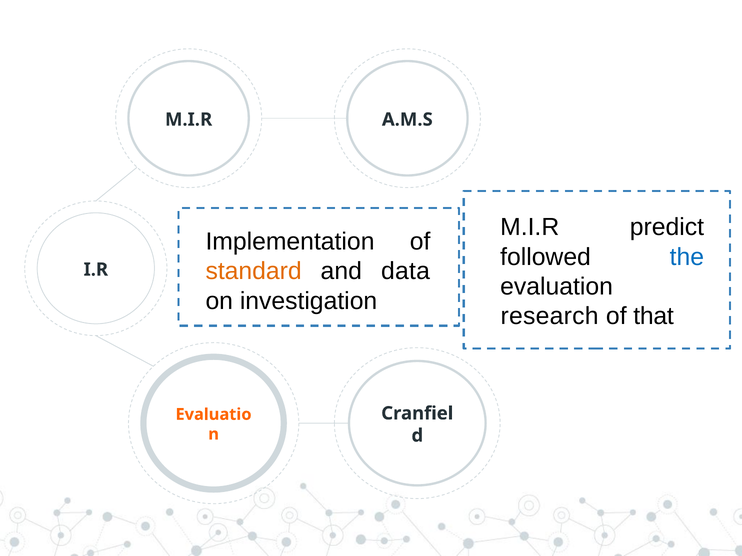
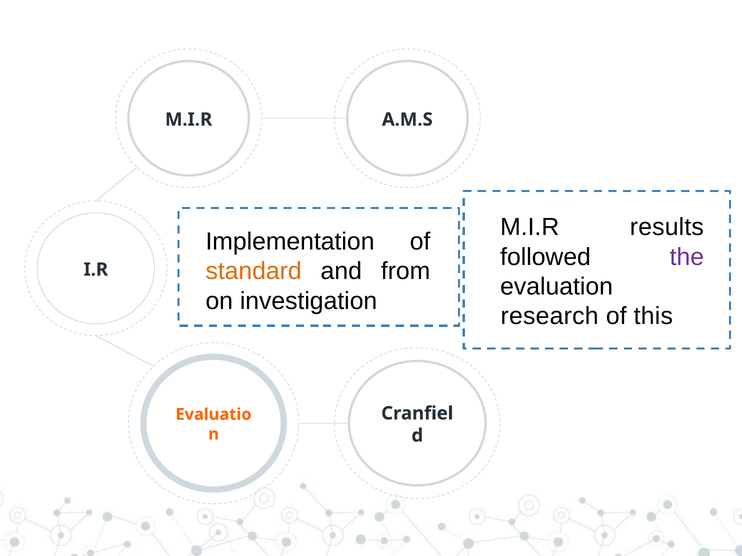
predict: predict -> results
the colour: blue -> purple
data: data -> from
that: that -> this
